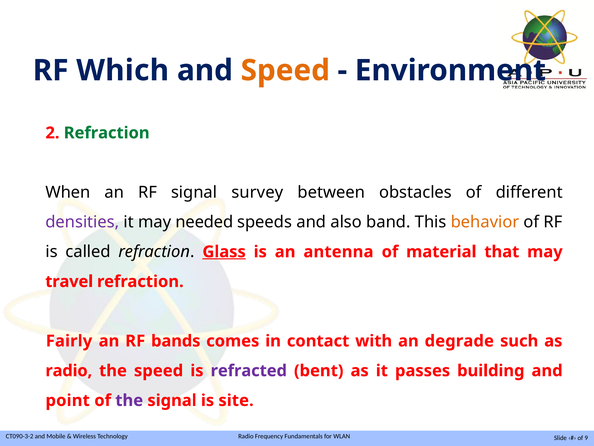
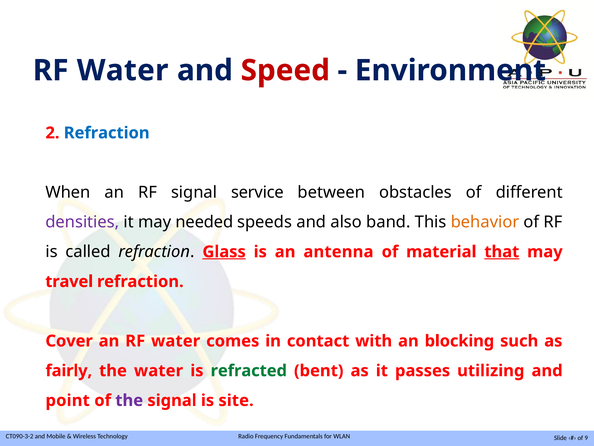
Which at (123, 70): Which -> Water
Speed at (285, 70) colour: orange -> red
Refraction at (107, 133) colour: green -> blue
survey: survey -> service
that underline: none -> present
Fairly: Fairly -> Cover
an RF bands: bands -> water
degrade: degrade -> blocking
radio at (69, 370): radio -> fairly
the speed: speed -> water
refracted colour: purple -> green
building: building -> utilizing
